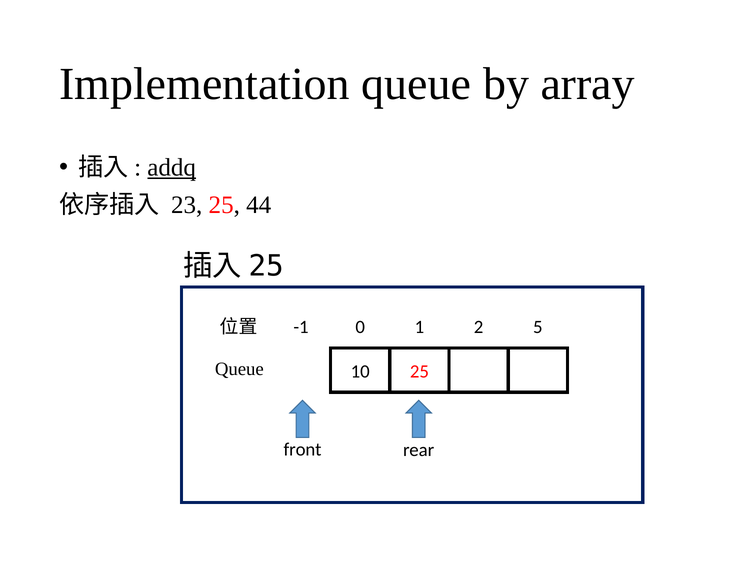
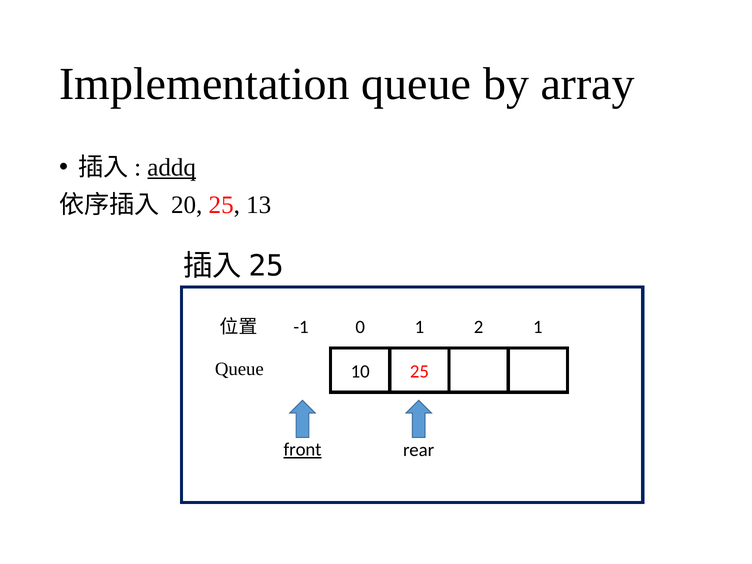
23: 23 -> 20
44: 44 -> 13
2 5: 5 -> 1
front underline: none -> present
